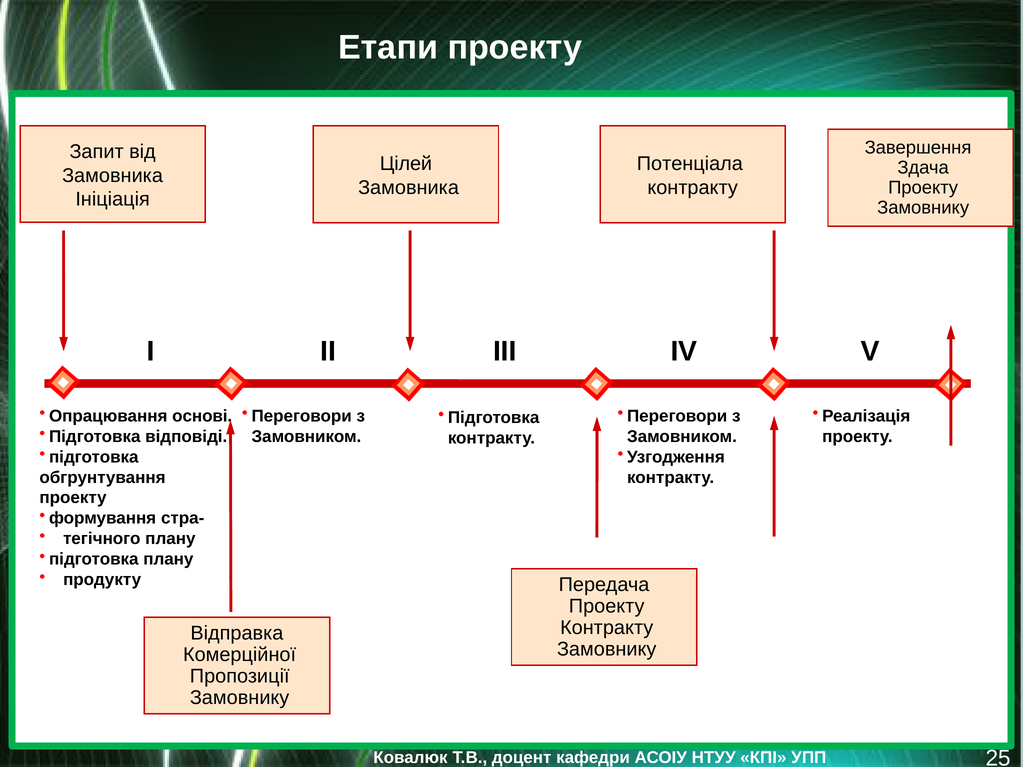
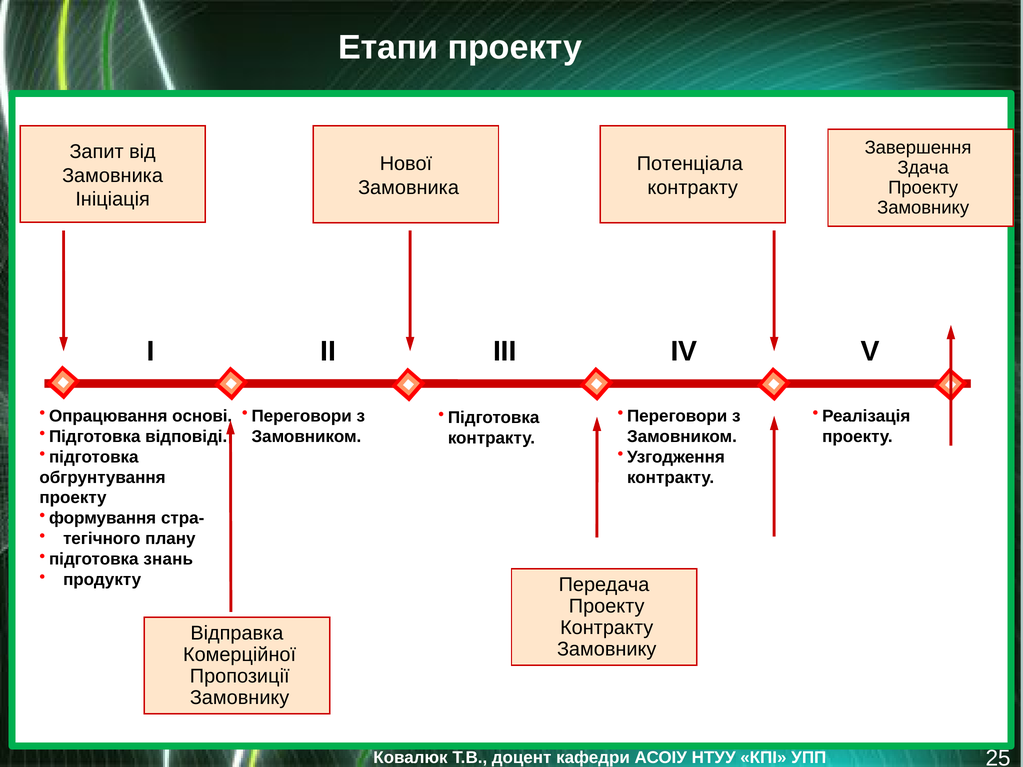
Цілей: Цілей -> Нової
підготовка плану: плану -> знань
